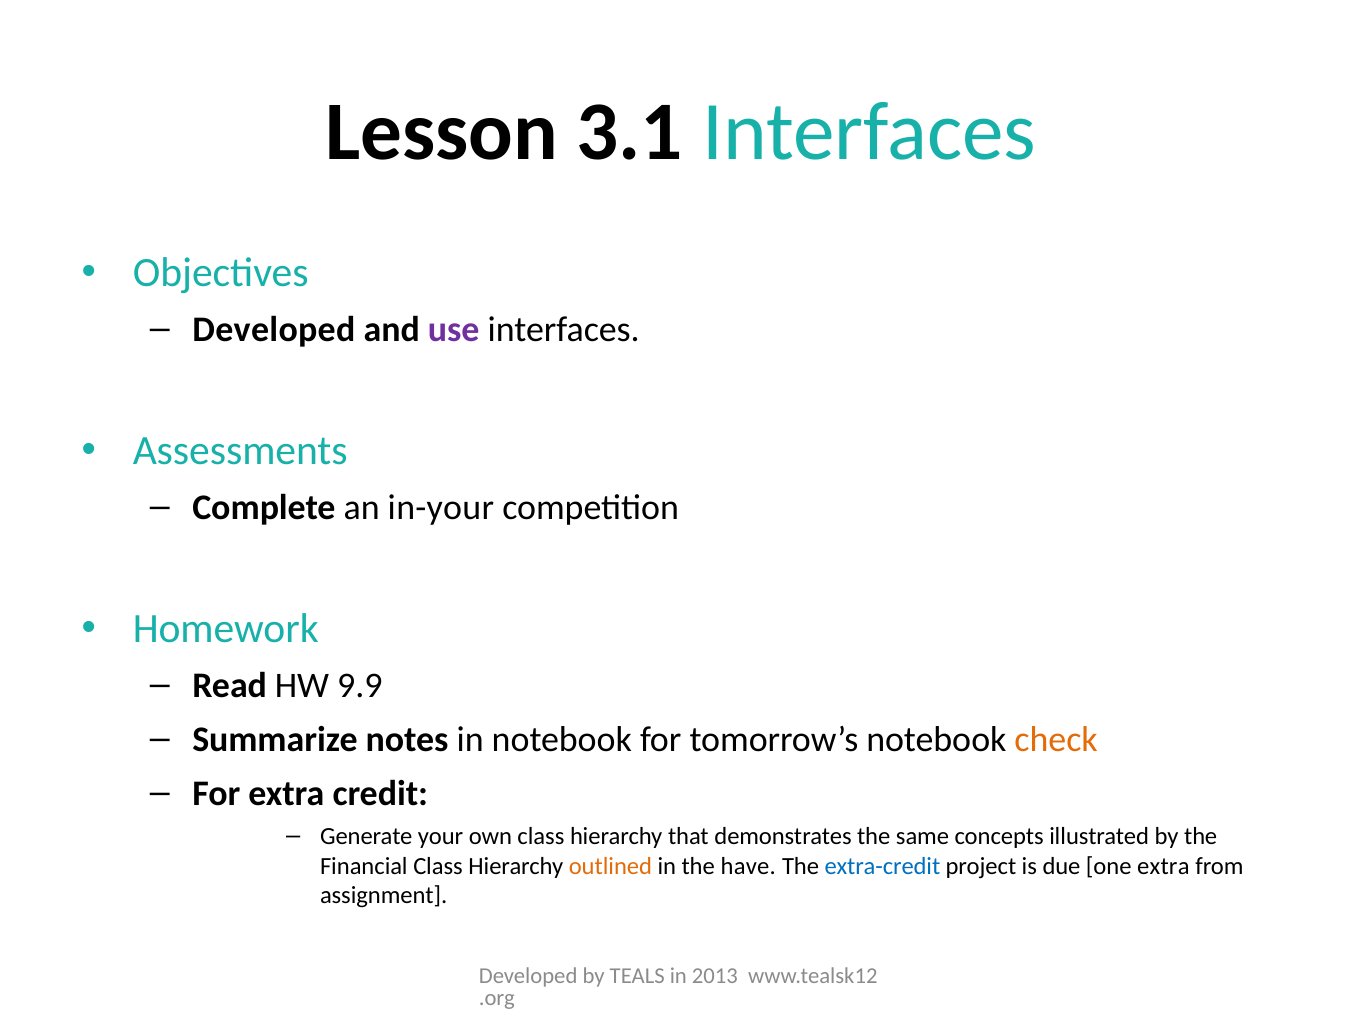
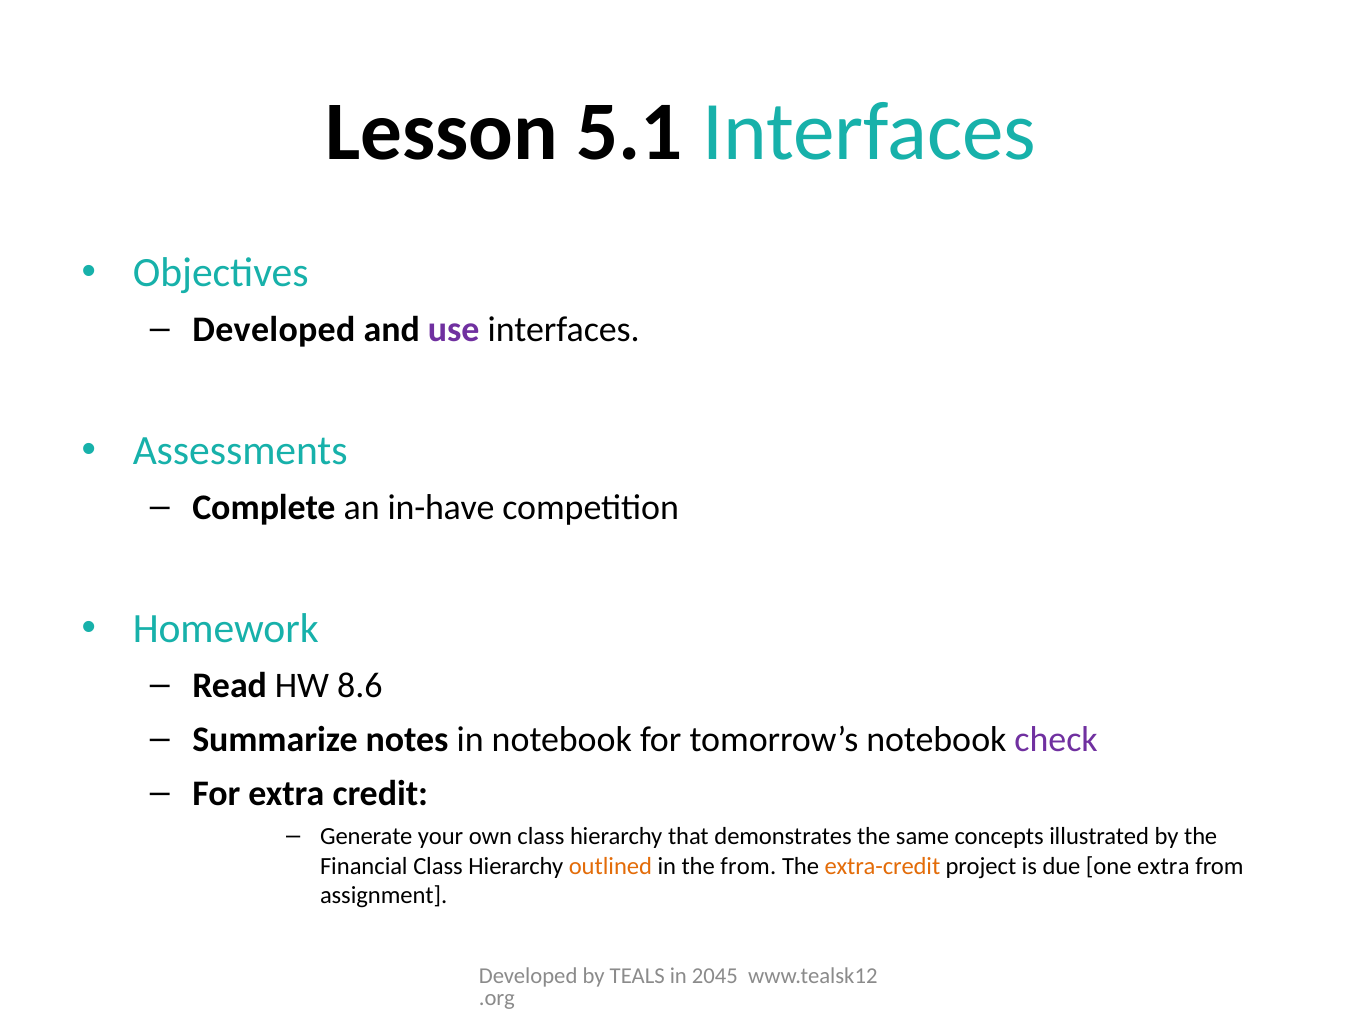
3.1: 3.1 -> 5.1
in-your: in-your -> in-have
9.9: 9.9 -> 8.6
check colour: orange -> purple
the have: have -> from
extra-credit colour: blue -> orange
2013: 2013 -> 2045
